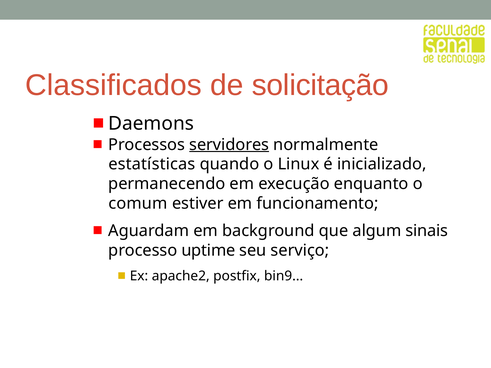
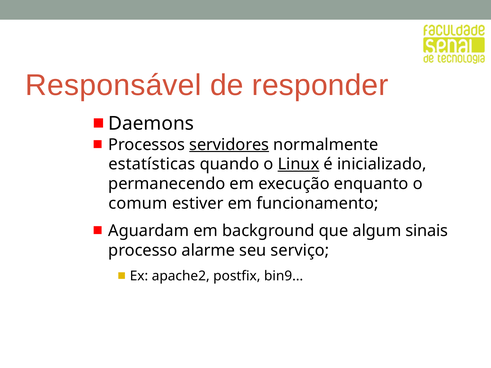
Classificados: Classificados -> Responsável
solicitação: solicitação -> responder
Linux underline: none -> present
uptime: uptime -> alarme
